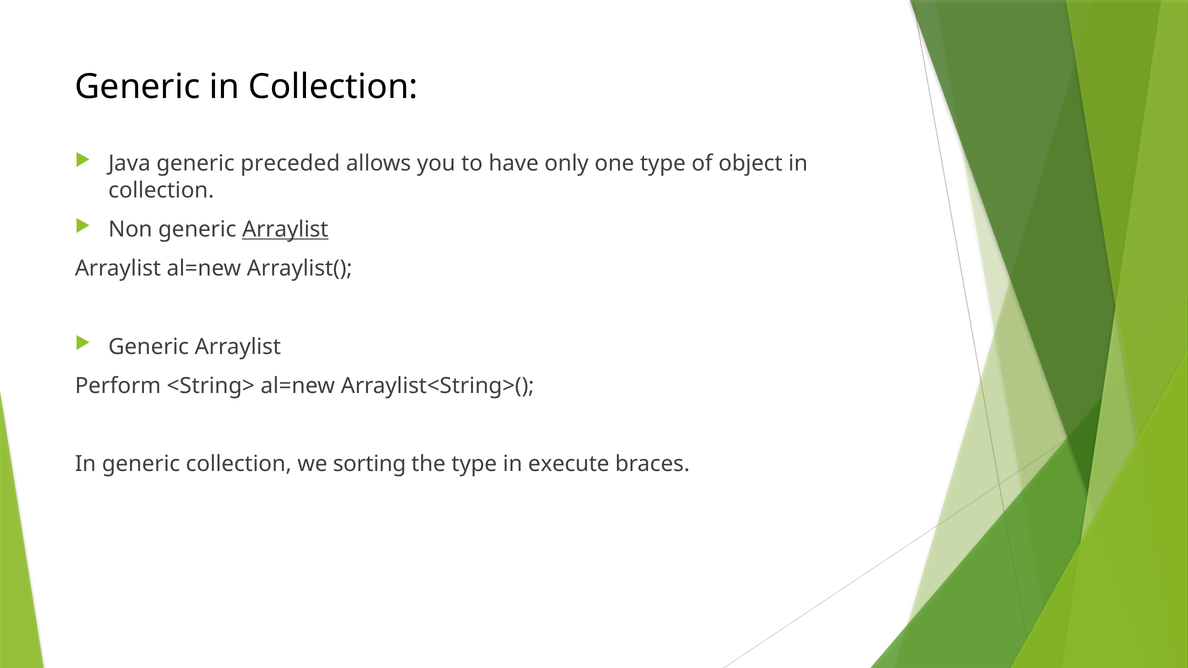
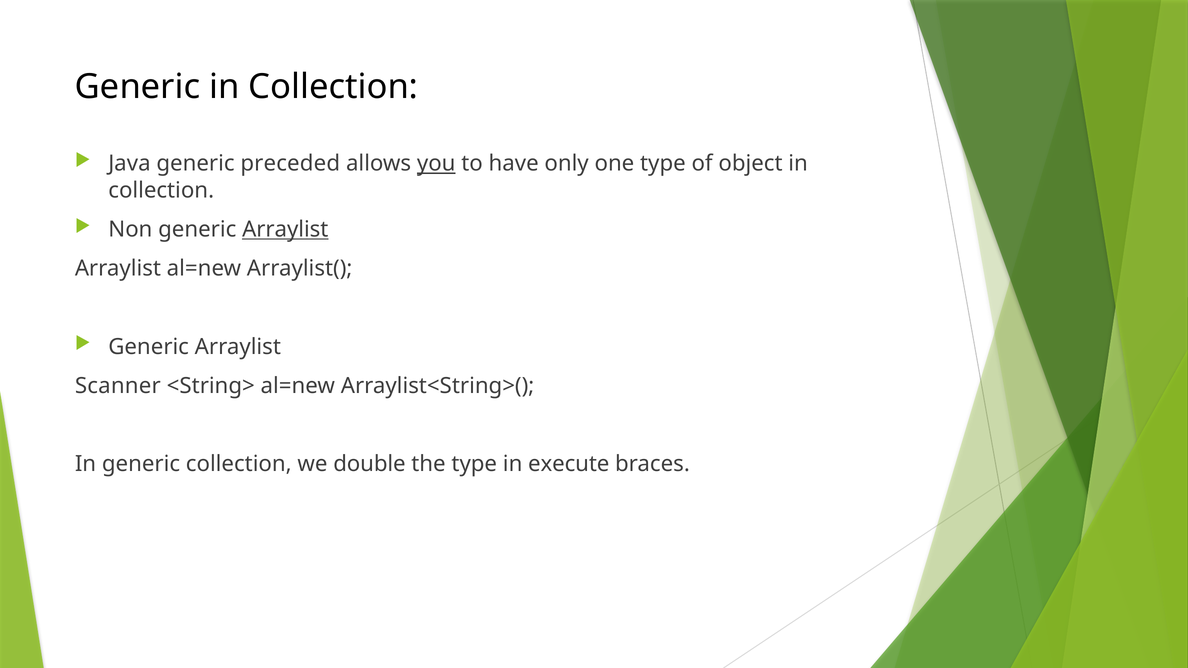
you underline: none -> present
Perform: Perform -> Scanner
sorting: sorting -> double
